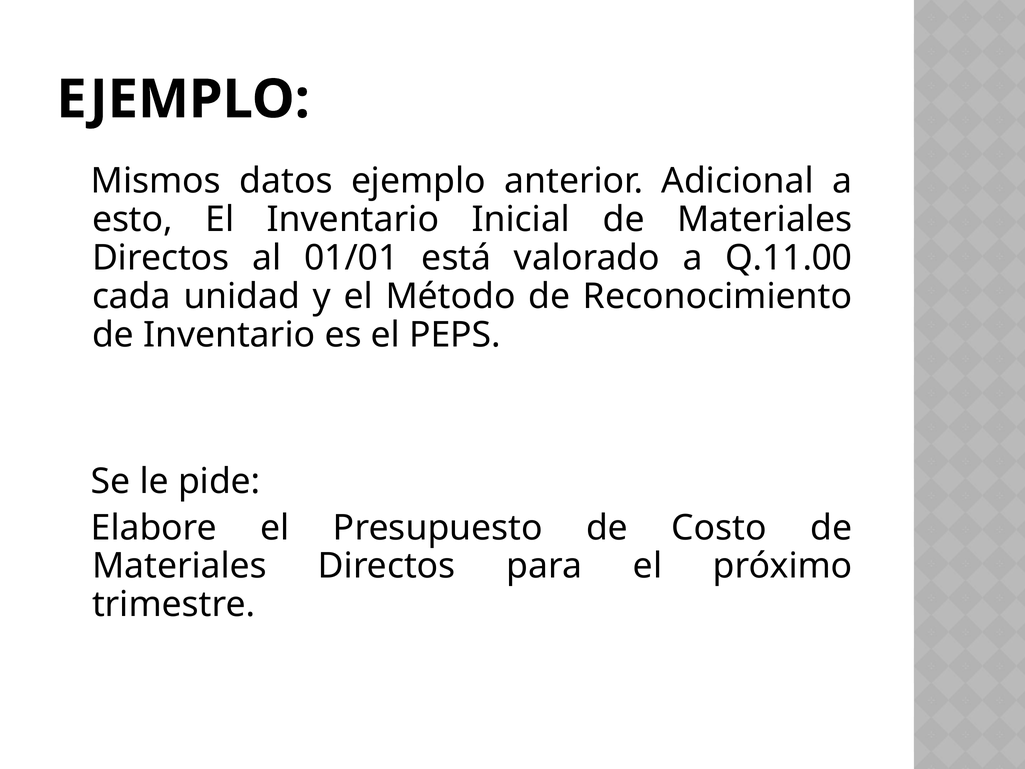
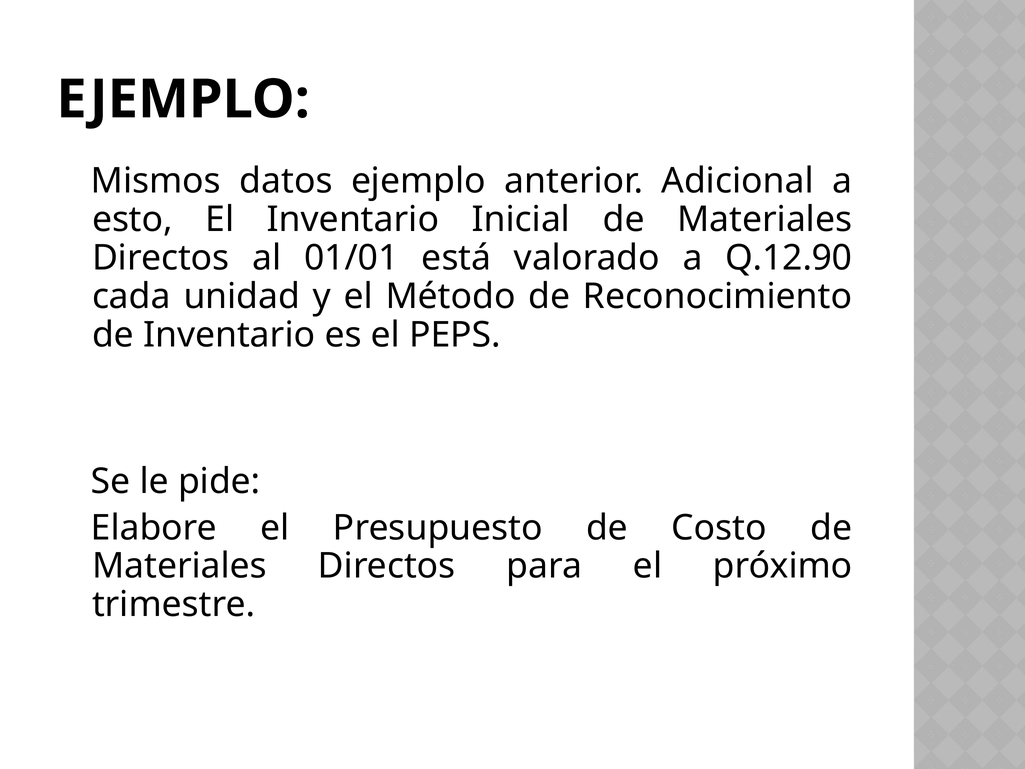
Q.11.00: Q.11.00 -> Q.12.90
